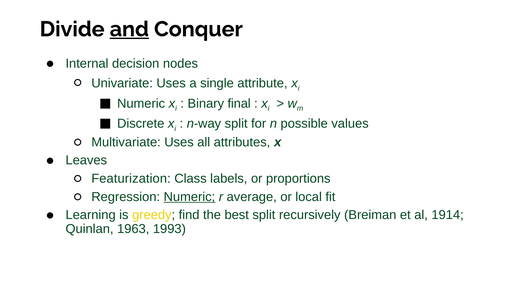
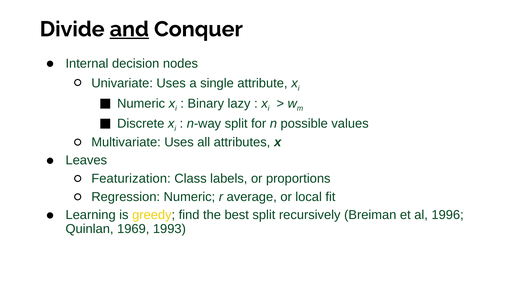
final: final -> lazy
Numeric at (189, 197) underline: present -> none
1914: 1914 -> 1996
1963: 1963 -> 1969
